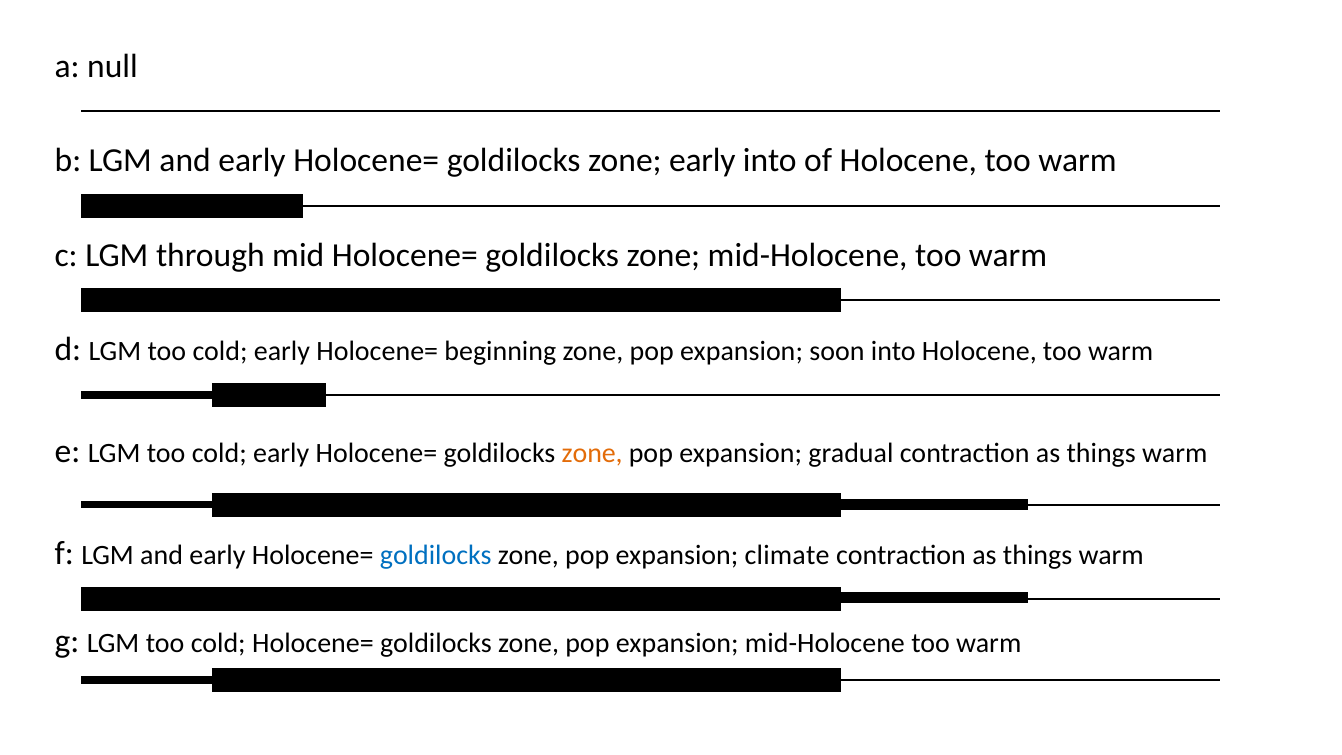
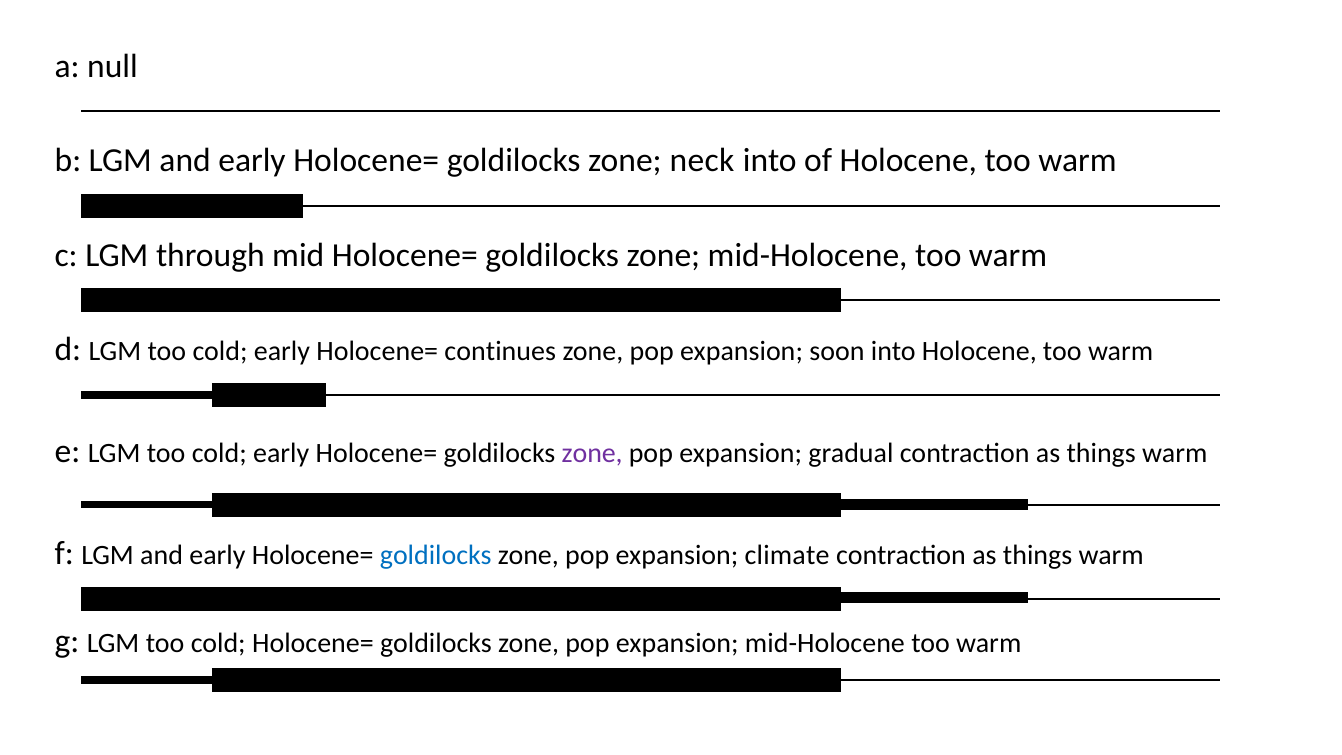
zone early: early -> neck
beginning: beginning -> continues
zone at (592, 453) colour: orange -> purple
